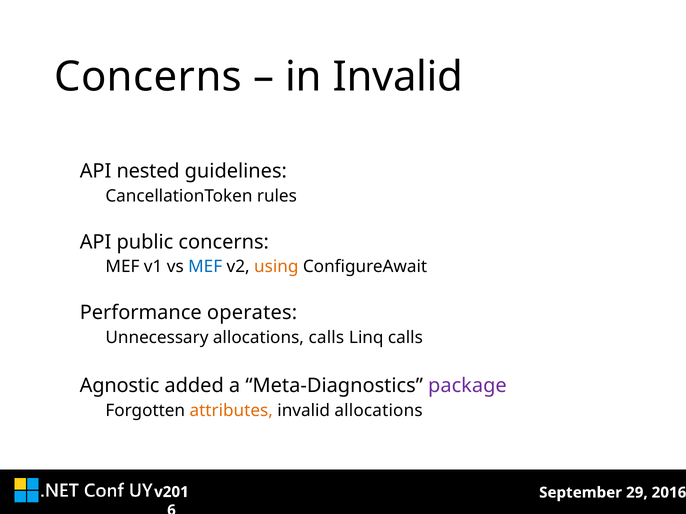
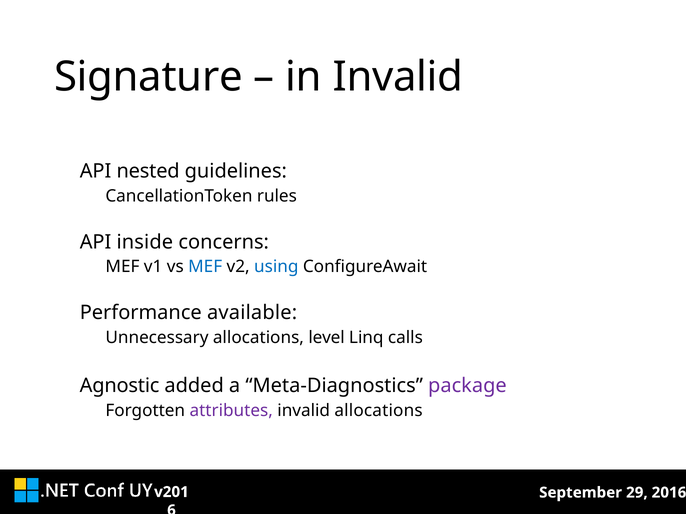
Concerns at (148, 77): Concerns -> Signature
public: public -> inside
using colour: orange -> blue
operates: operates -> available
allocations calls: calls -> level
attributes colour: orange -> purple
